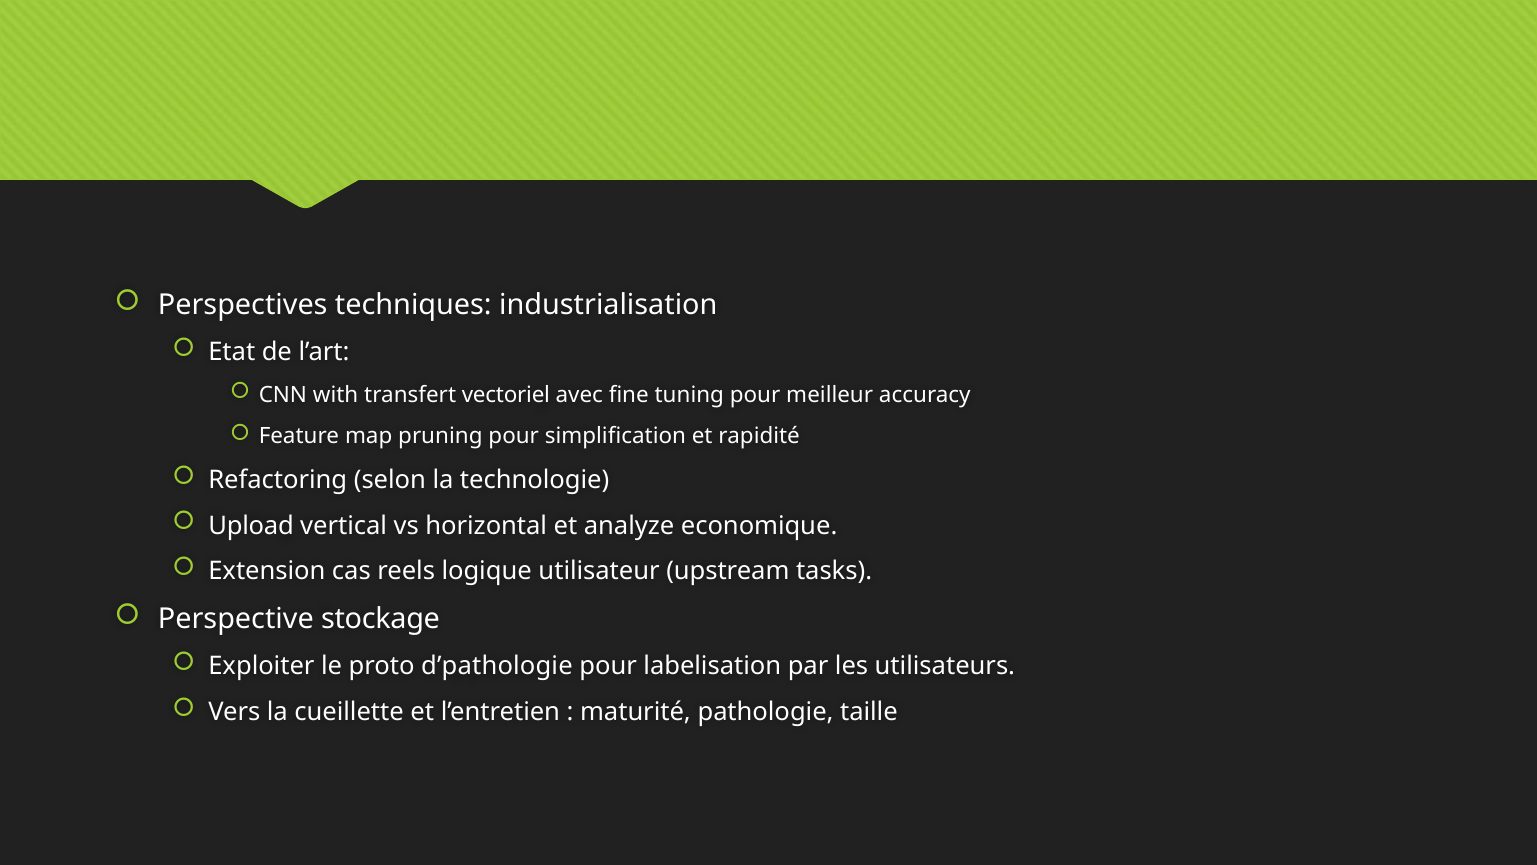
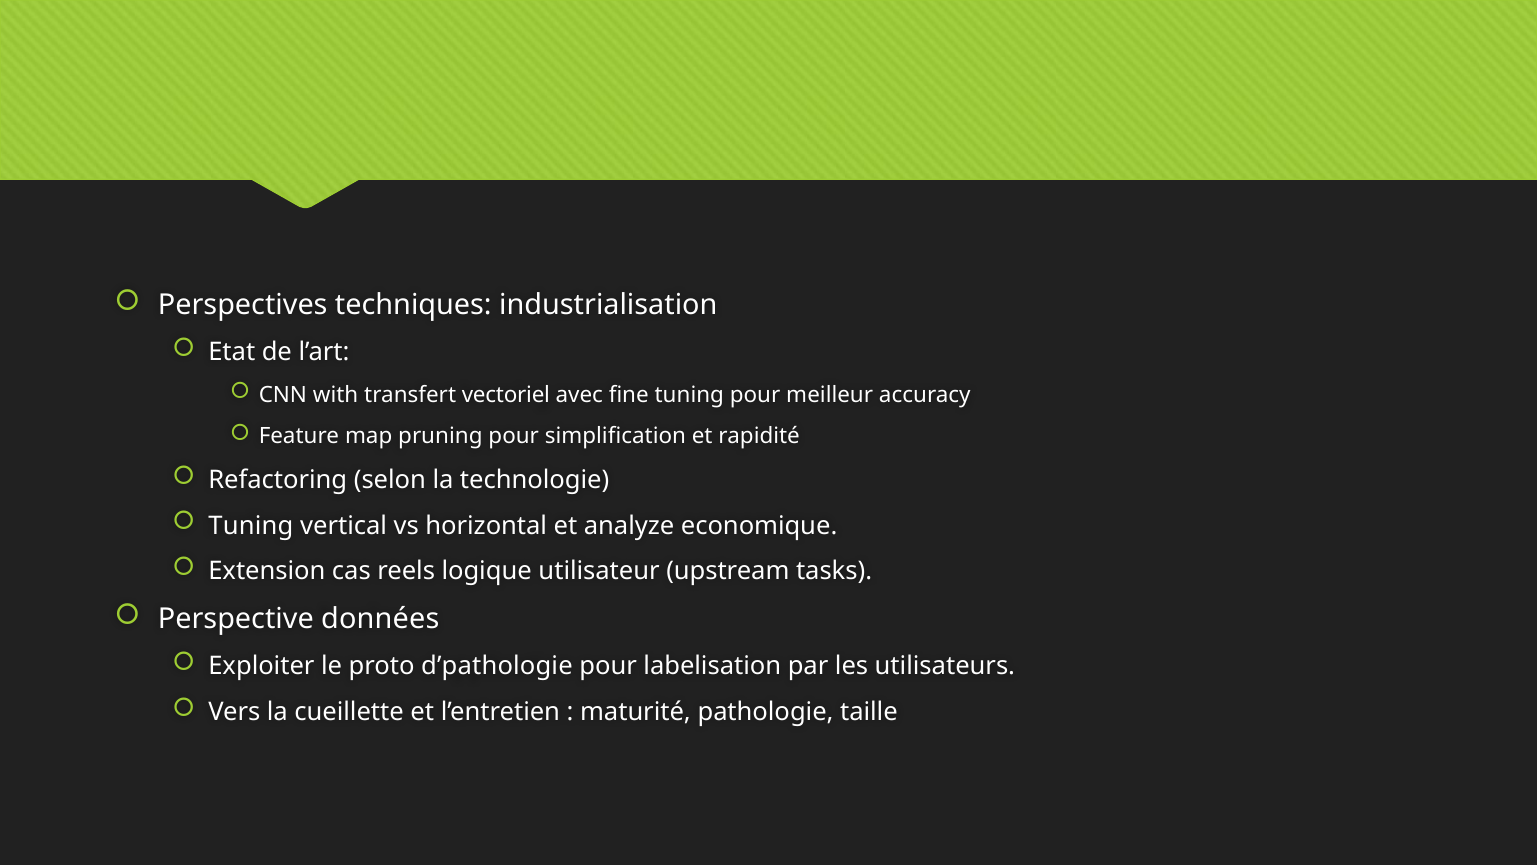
Upload at (251, 525): Upload -> Tuning
stockage: stockage -> données
